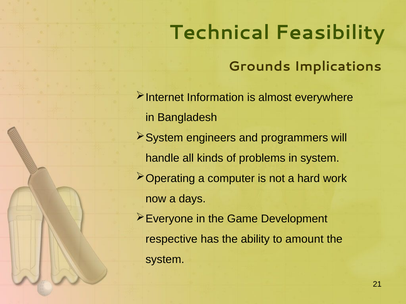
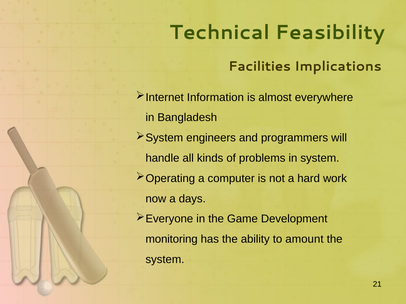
Grounds: Grounds -> Facilities
respective: respective -> monitoring
